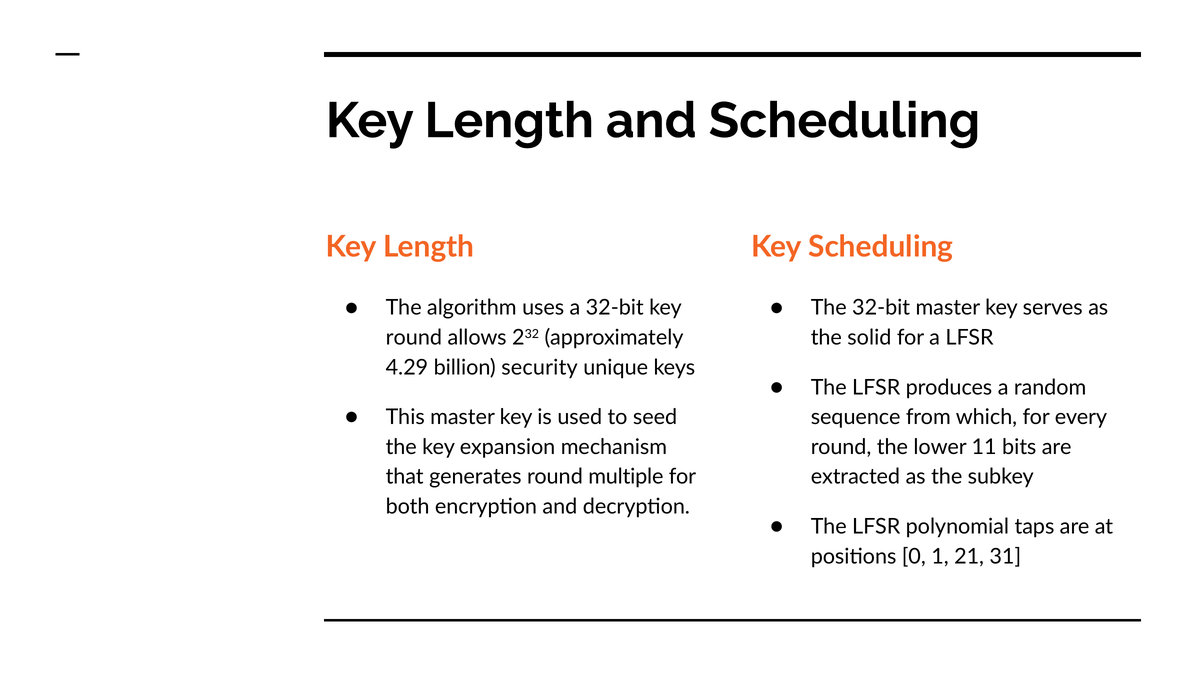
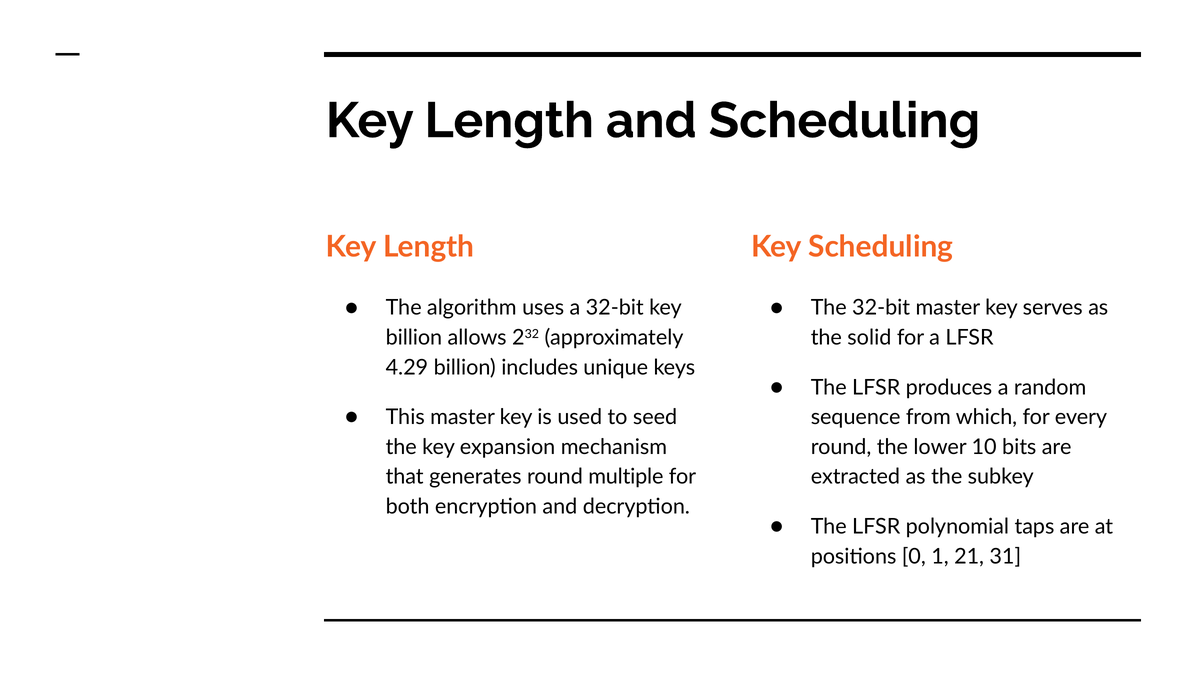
round at (414, 338): round -> billion
security: security -> includes
11: 11 -> 10
